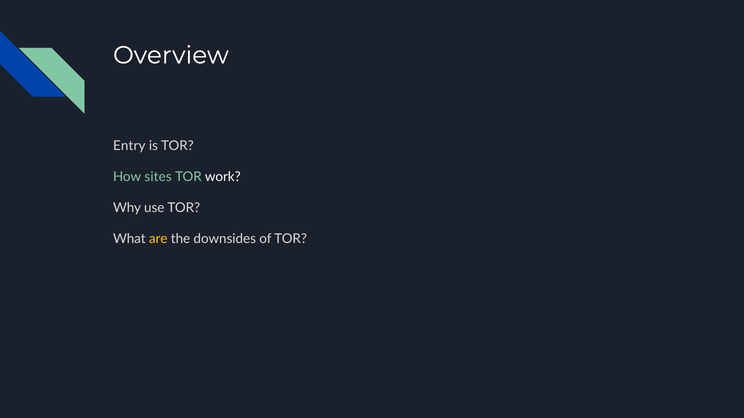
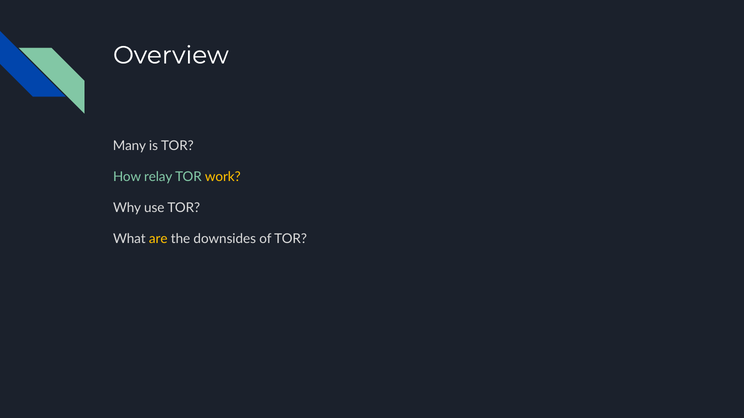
Entry: Entry -> Many
sites: sites -> relay
work colour: white -> yellow
